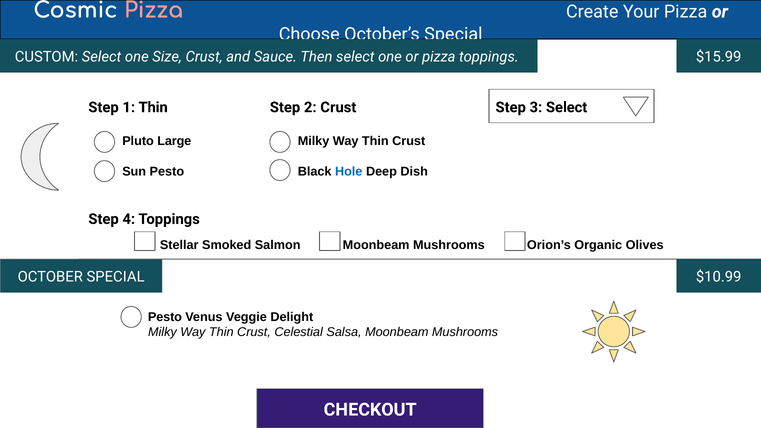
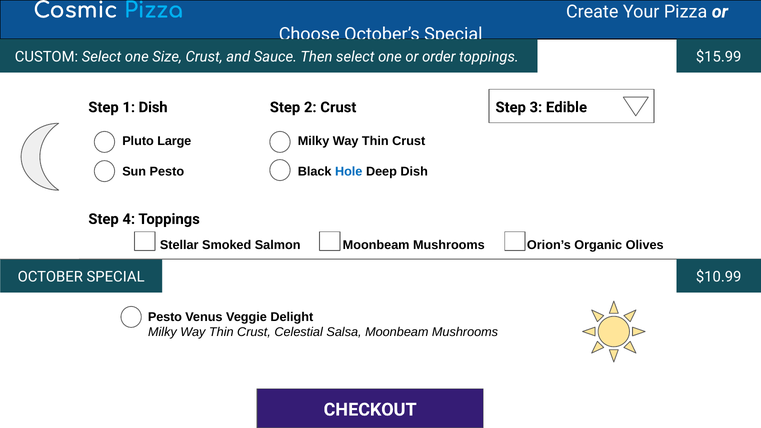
Pizza at (154, 10) colour: pink -> light blue
or pizza: pizza -> order
1 Thin: Thin -> Dish
3 Select: Select -> Edible
